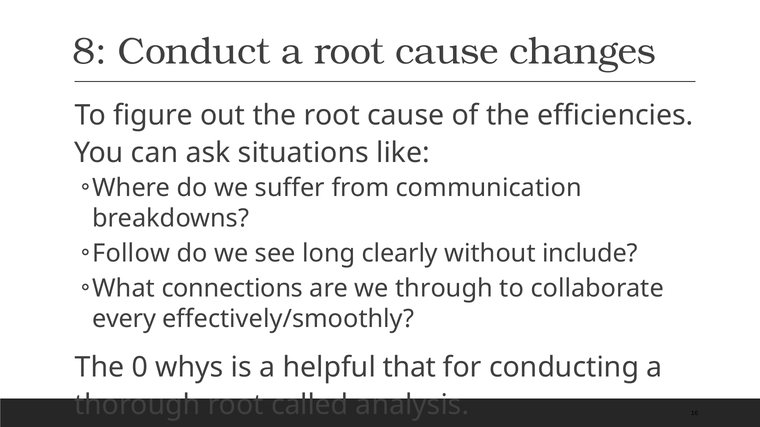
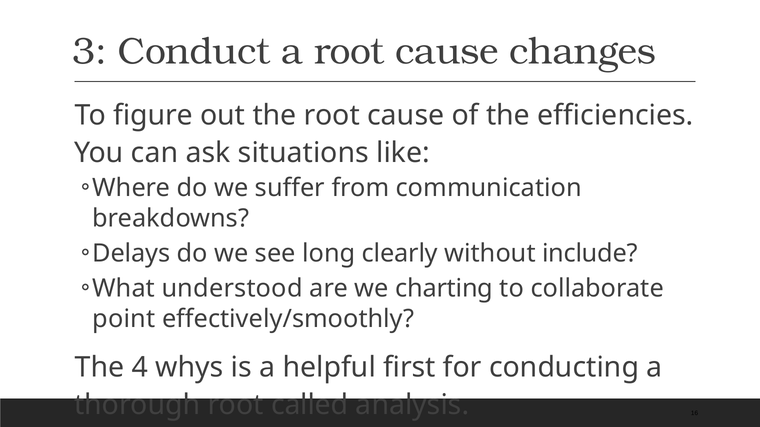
8: 8 -> 3
Follow: Follow -> Delays
connections: connections -> understood
through: through -> charting
every: every -> point
0: 0 -> 4
that: that -> first
